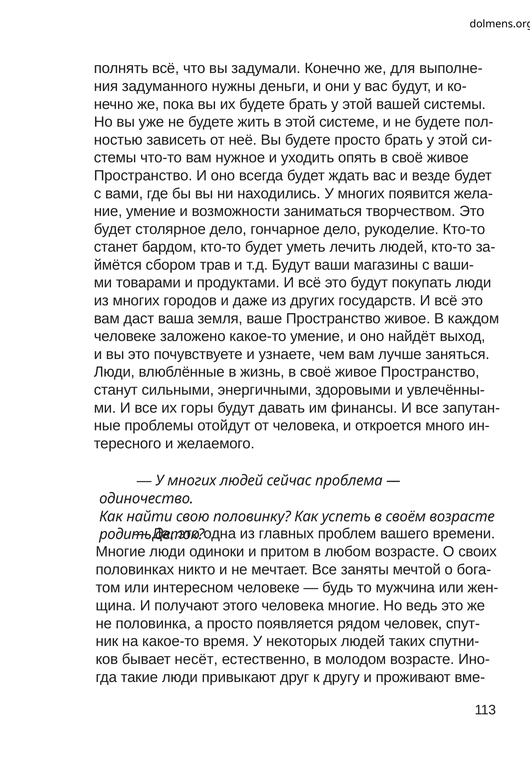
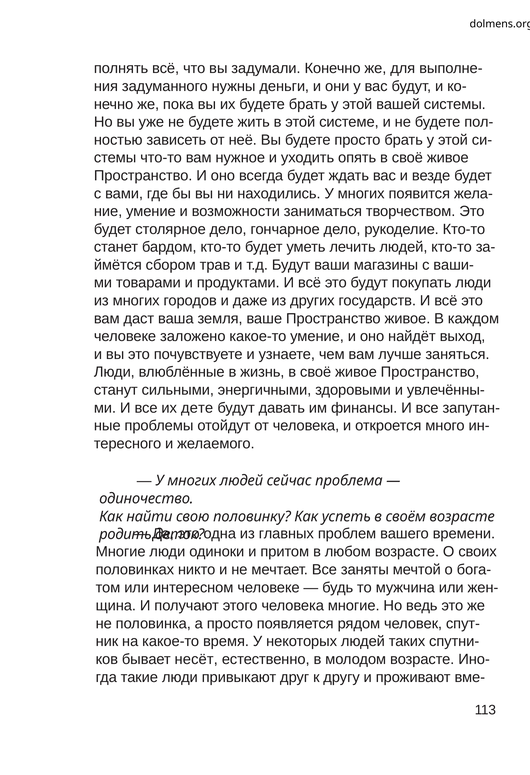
горы: горы -> дете
